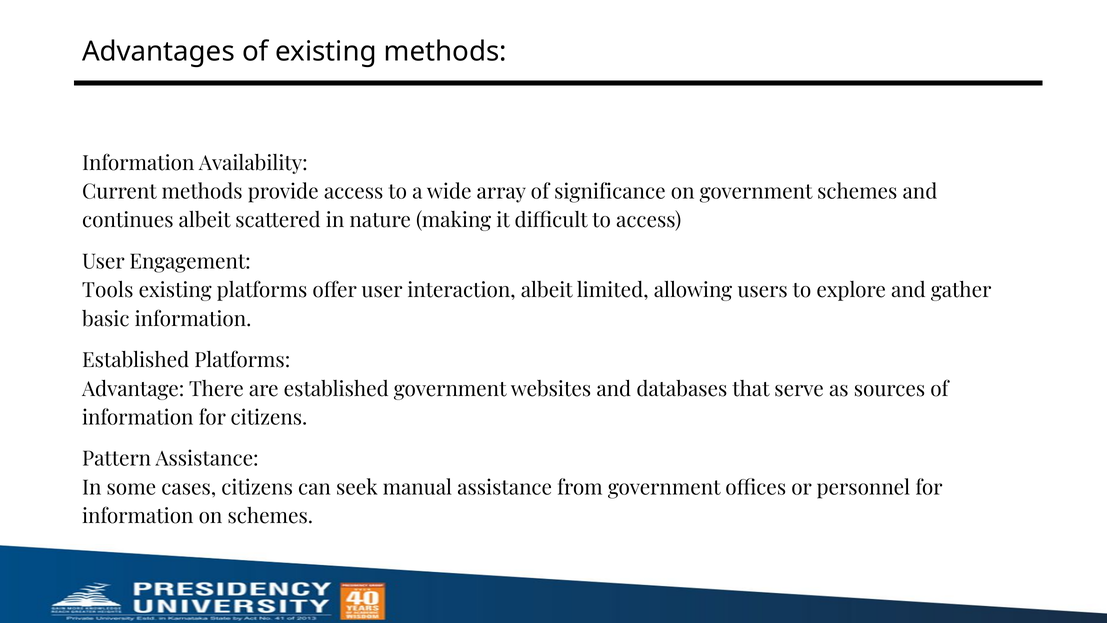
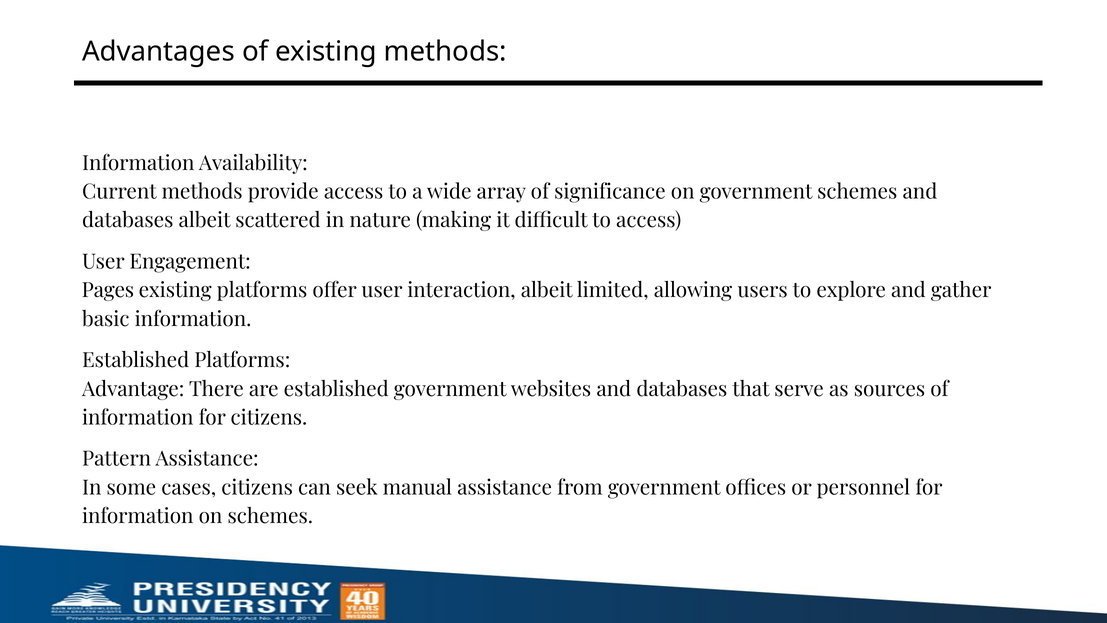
continues at (128, 220): continues -> databases
Tools: Tools -> Pages
